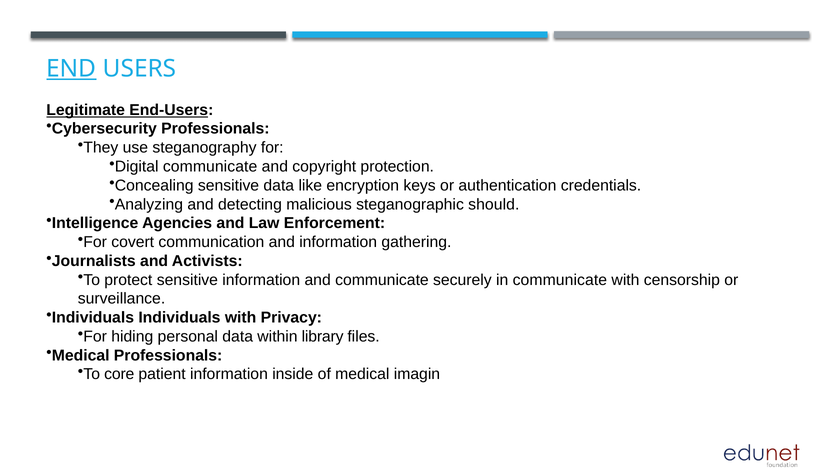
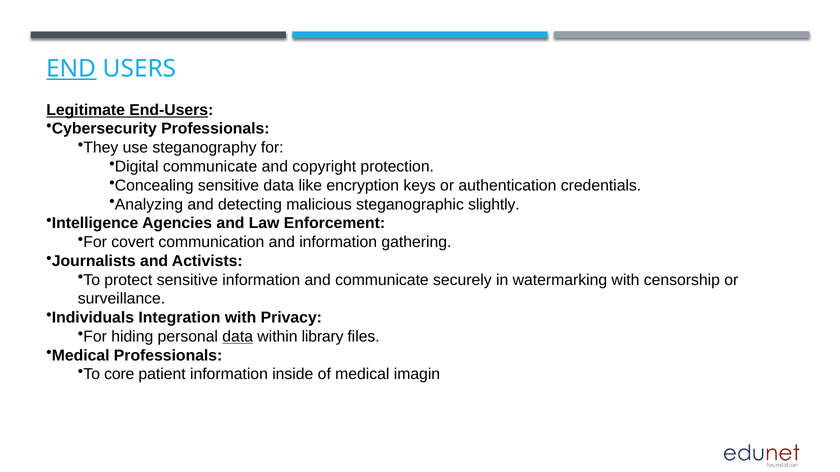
should: should -> slightly
in communicate: communicate -> watermarking
Individuals Individuals: Individuals -> Integration
data at (238, 337) underline: none -> present
